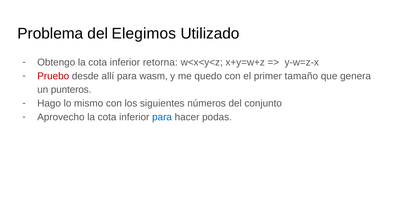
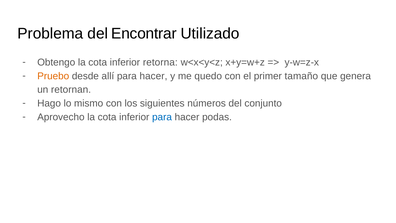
Elegimos: Elegimos -> Encontrar
Pruebo colour: red -> orange
allí para wasm: wasm -> hacer
punteros: punteros -> retornan
